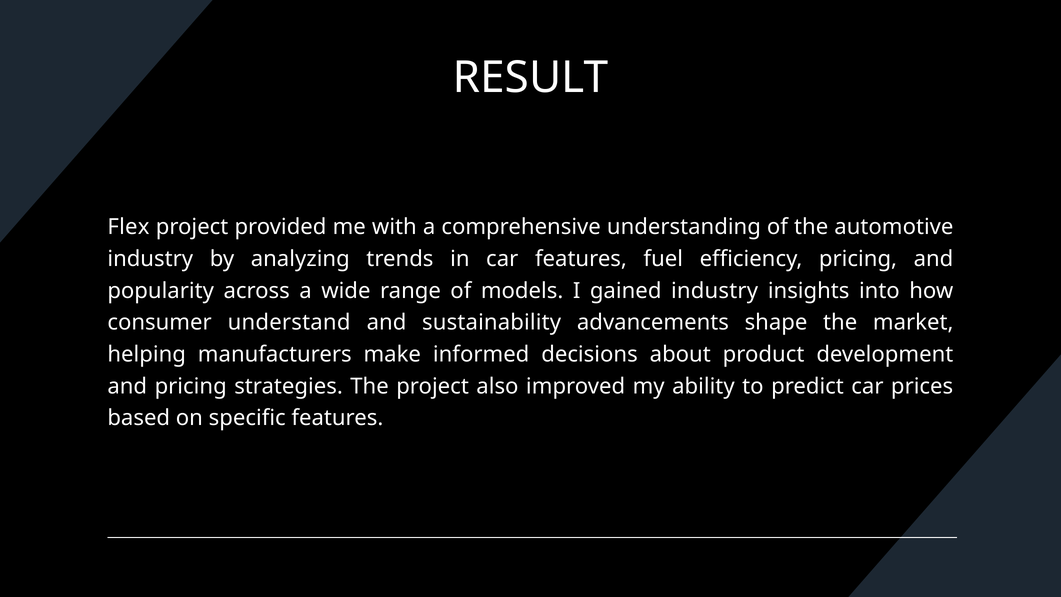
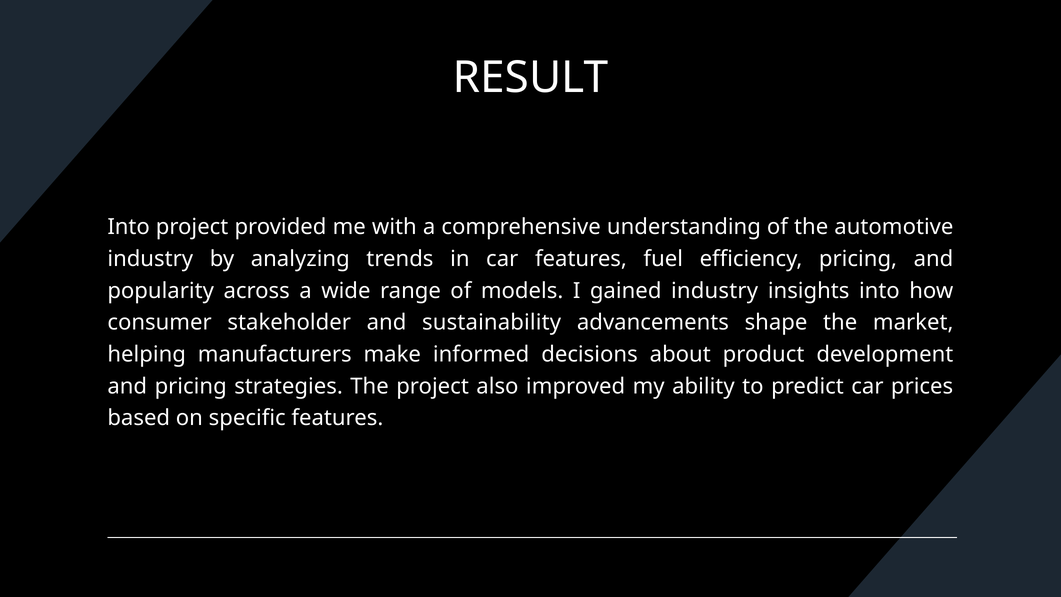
Flex at (128, 227): Flex -> Into
understand: understand -> stakeholder
